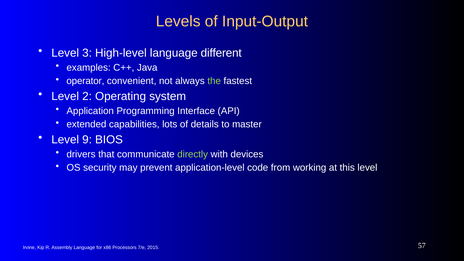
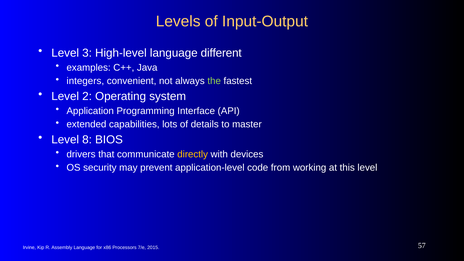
operator: operator -> integers
9: 9 -> 8
directly colour: light green -> yellow
